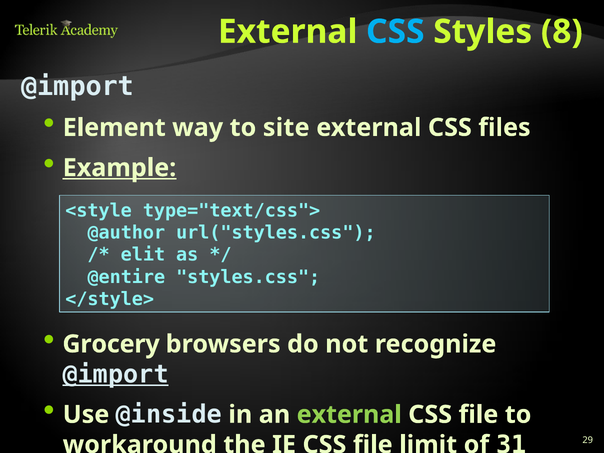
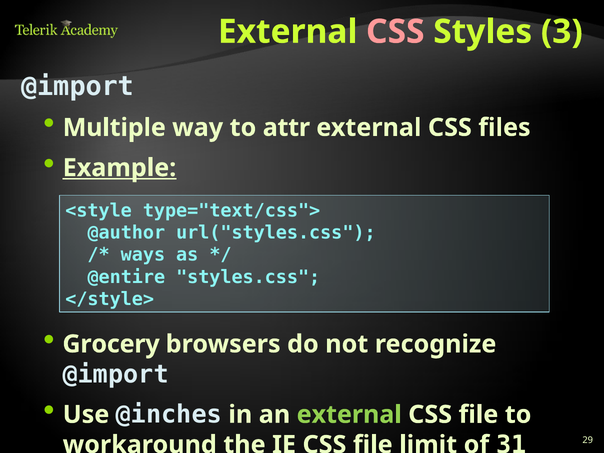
CSS at (395, 32) colour: light blue -> pink
8: 8 -> 3
Element: Element -> Multiple
site: site -> attr
elit: elit -> ways
@import at (116, 374) underline: present -> none
@inside: @inside -> @inches
